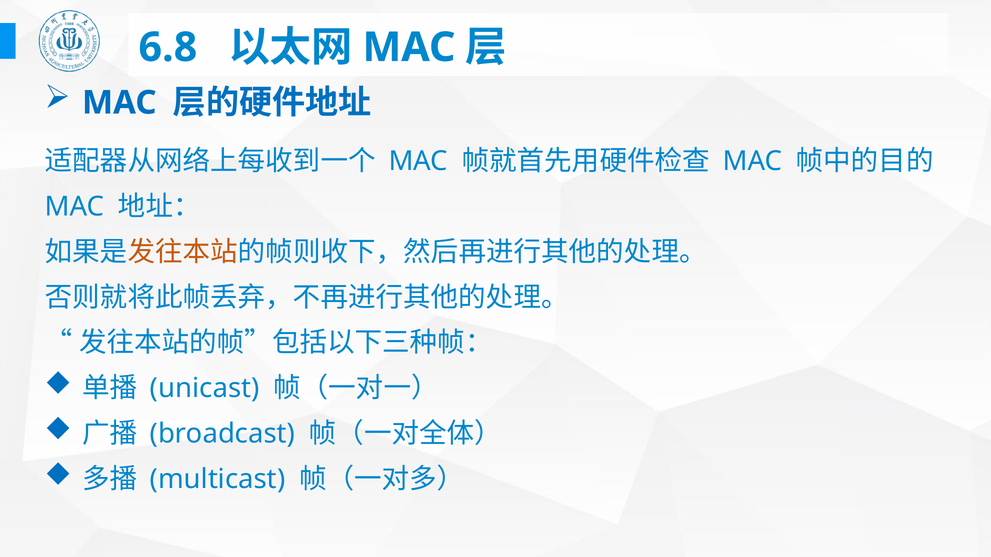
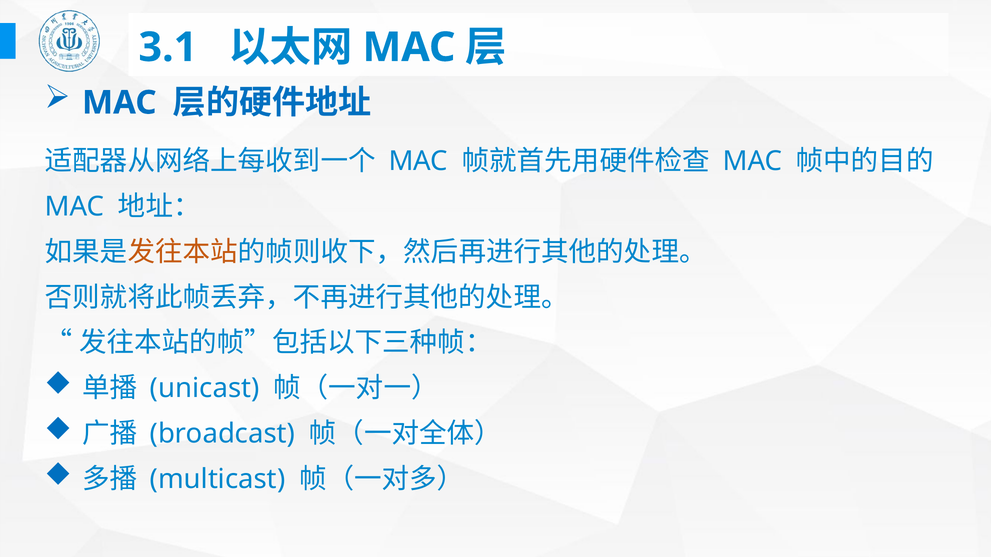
6.8: 6.8 -> 3.1
